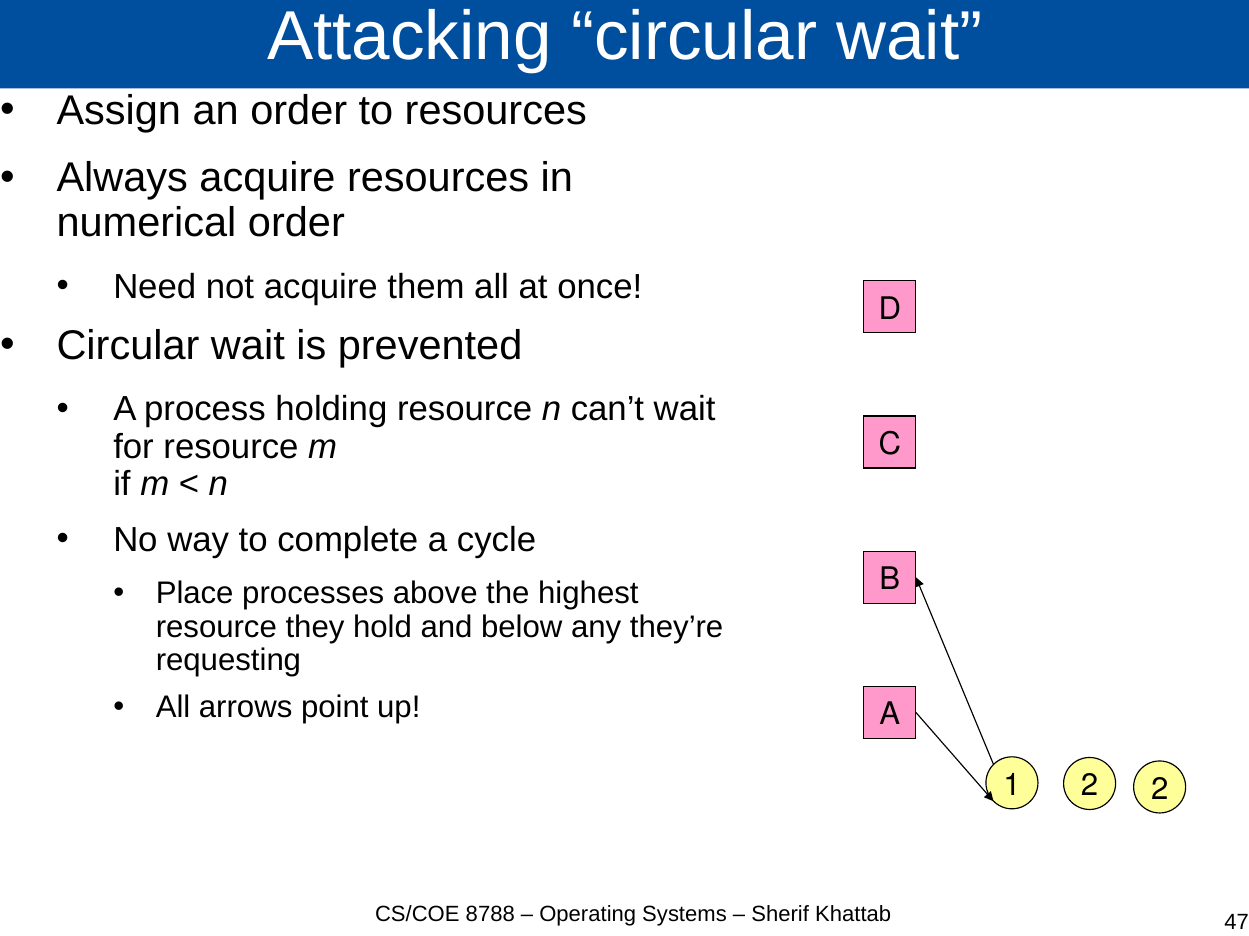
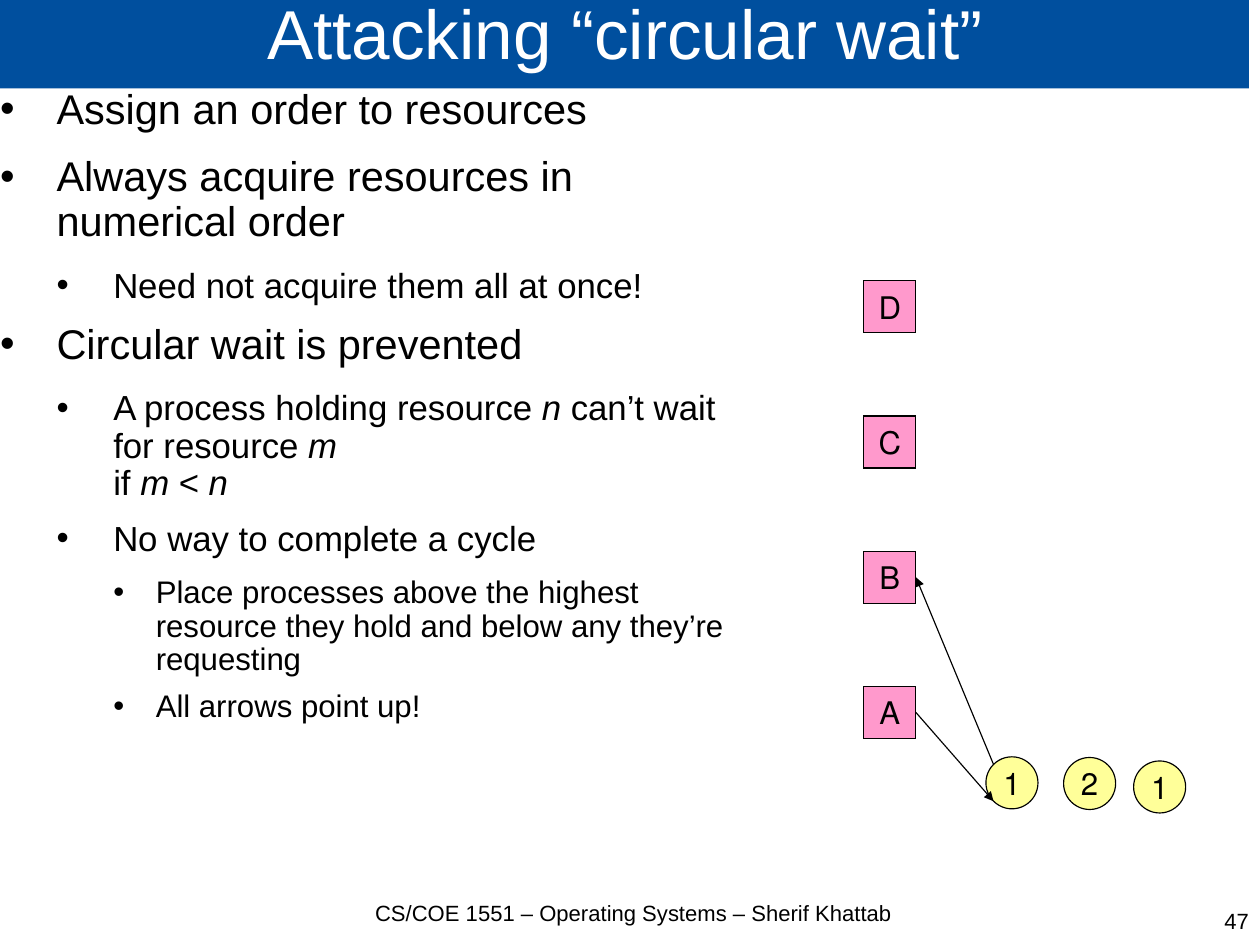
2 2: 2 -> 1
8788: 8788 -> 1551
